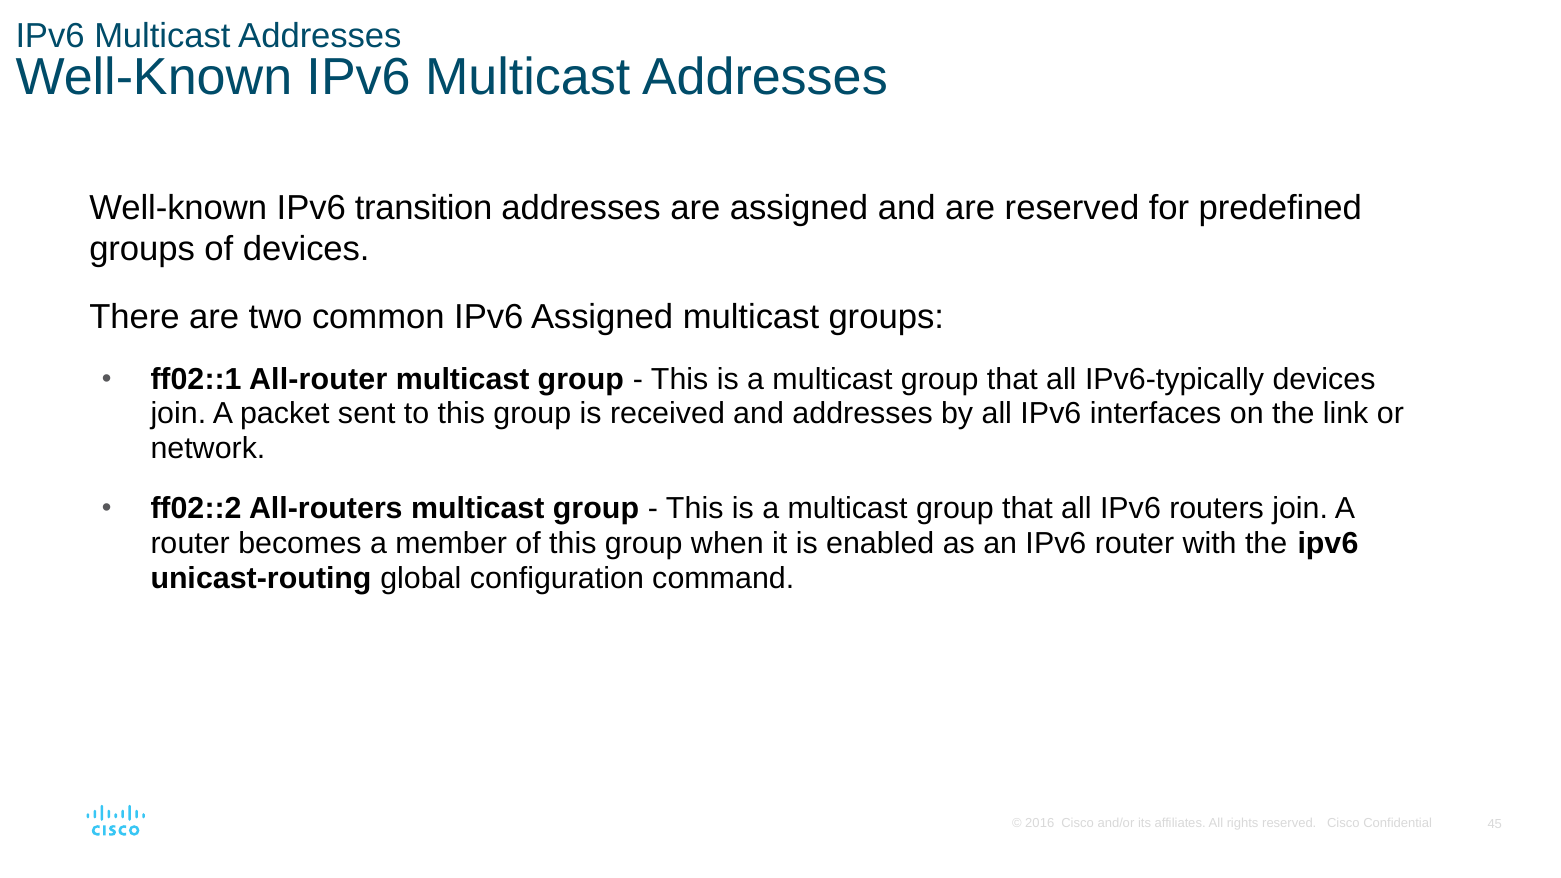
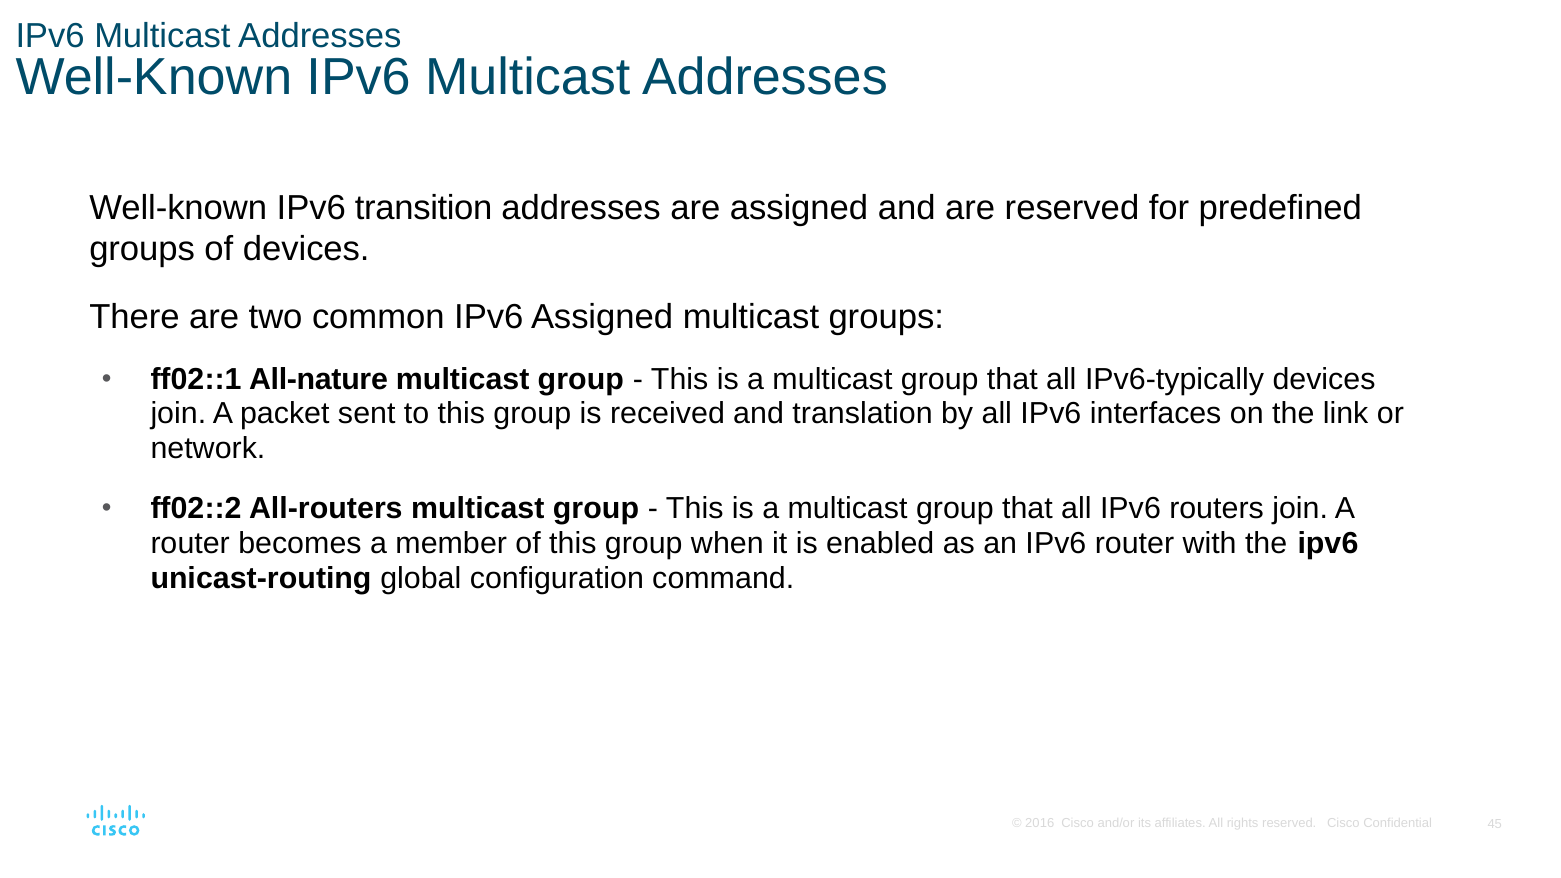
All-router: All-router -> All-nature
and addresses: addresses -> translation
